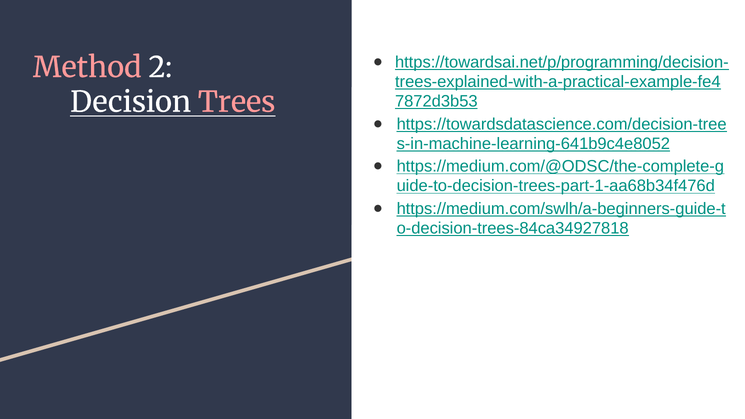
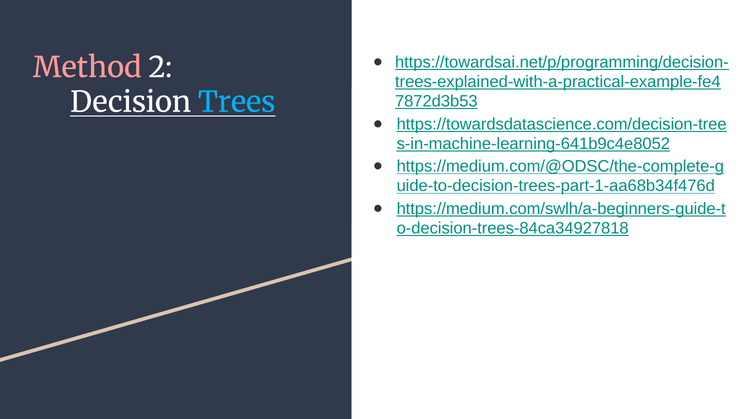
Trees colour: pink -> light blue
